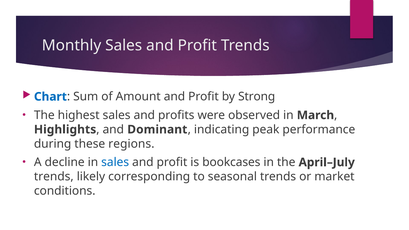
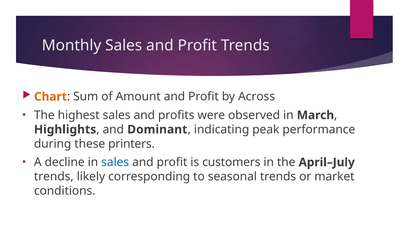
Chart colour: blue -> orange
Strong: Strong -> Across
regions: regions -> printers
bookcases: bookcases -> customers
